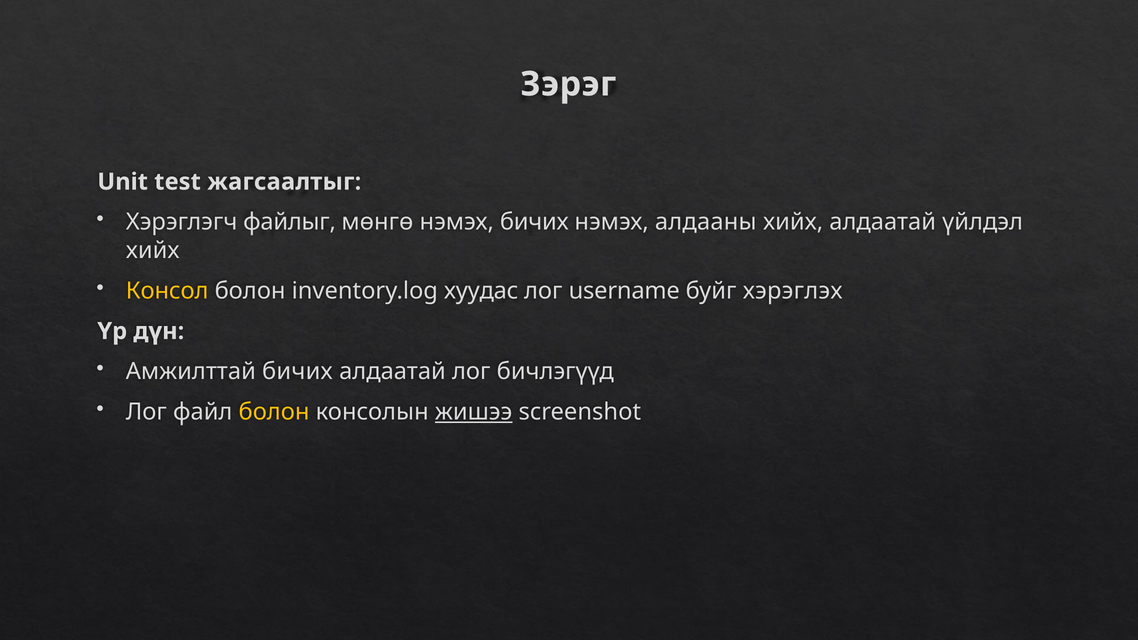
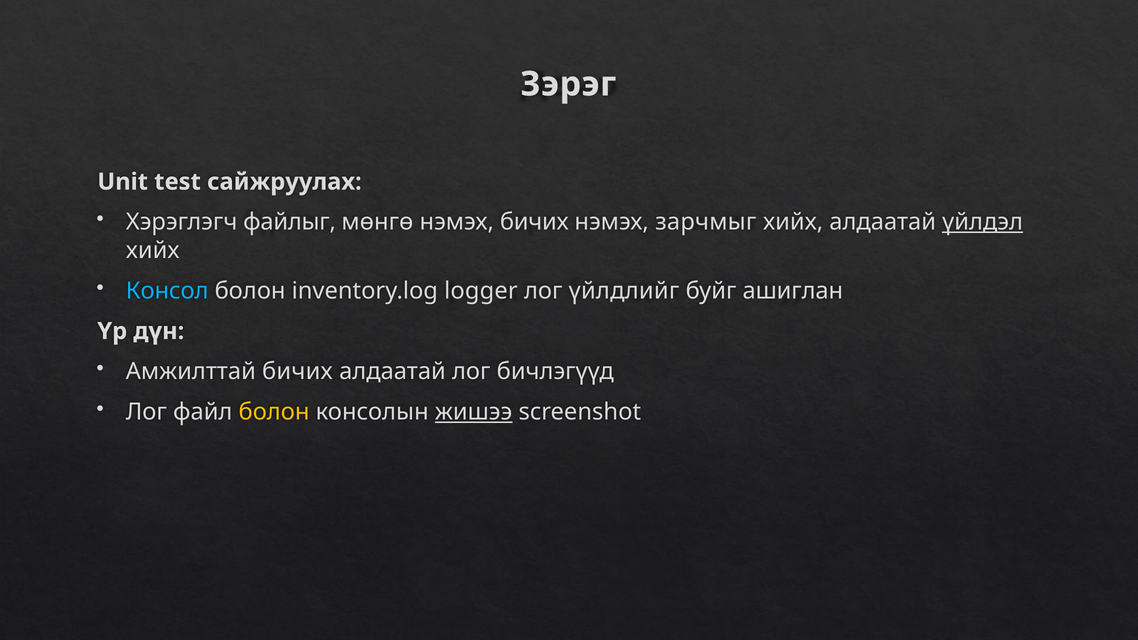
жагсаалтыг: жагсаалтыг -> сайжруулах
алдааны: алдааны -> зарчмыг
үйлдэл underline: none -> present
Консол colour: yellow -> light blue
хуудас: хуудас -> logger
username: username -> үйлдлийг
хэрэглэх: хэрэглэх -> ашиглан
